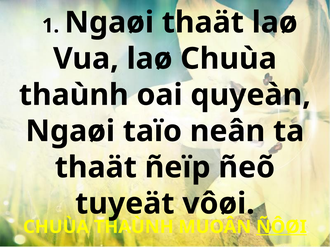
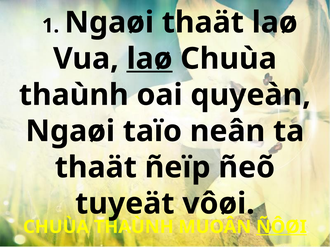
laø at (150, 59) underline: none -> present
